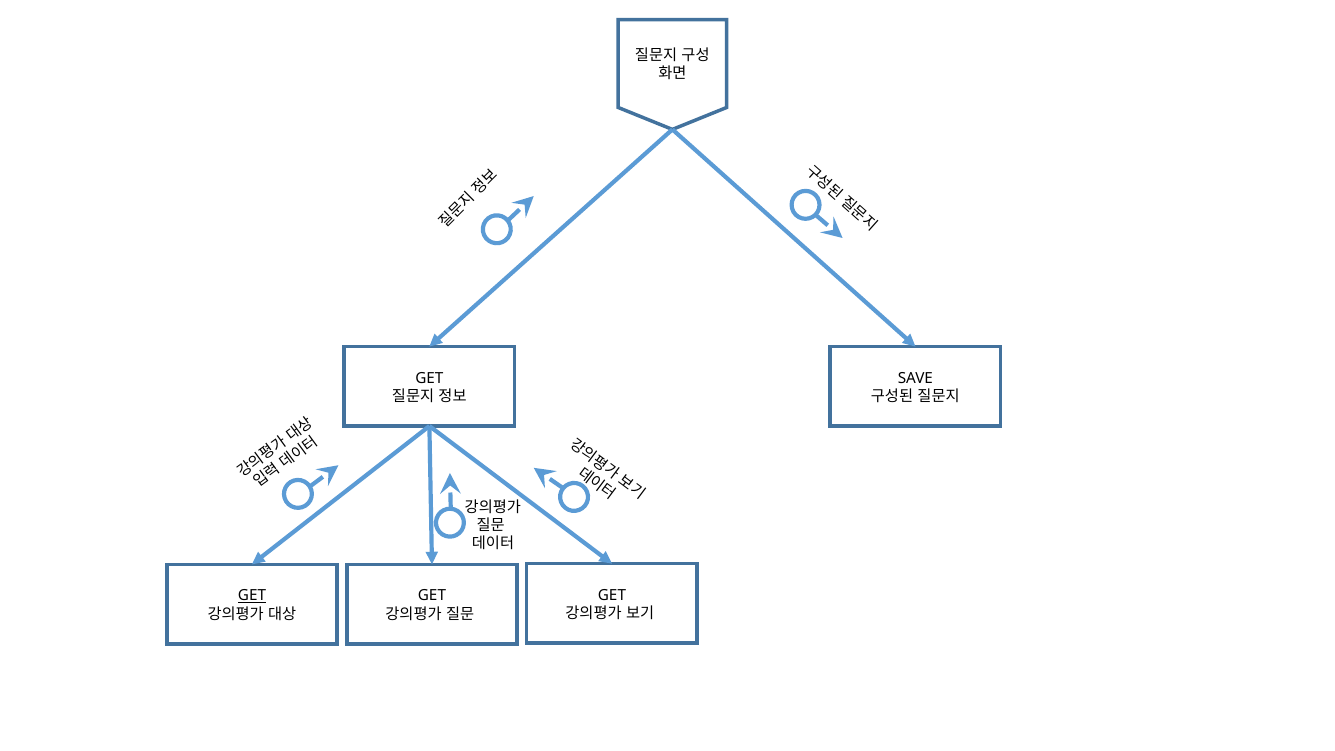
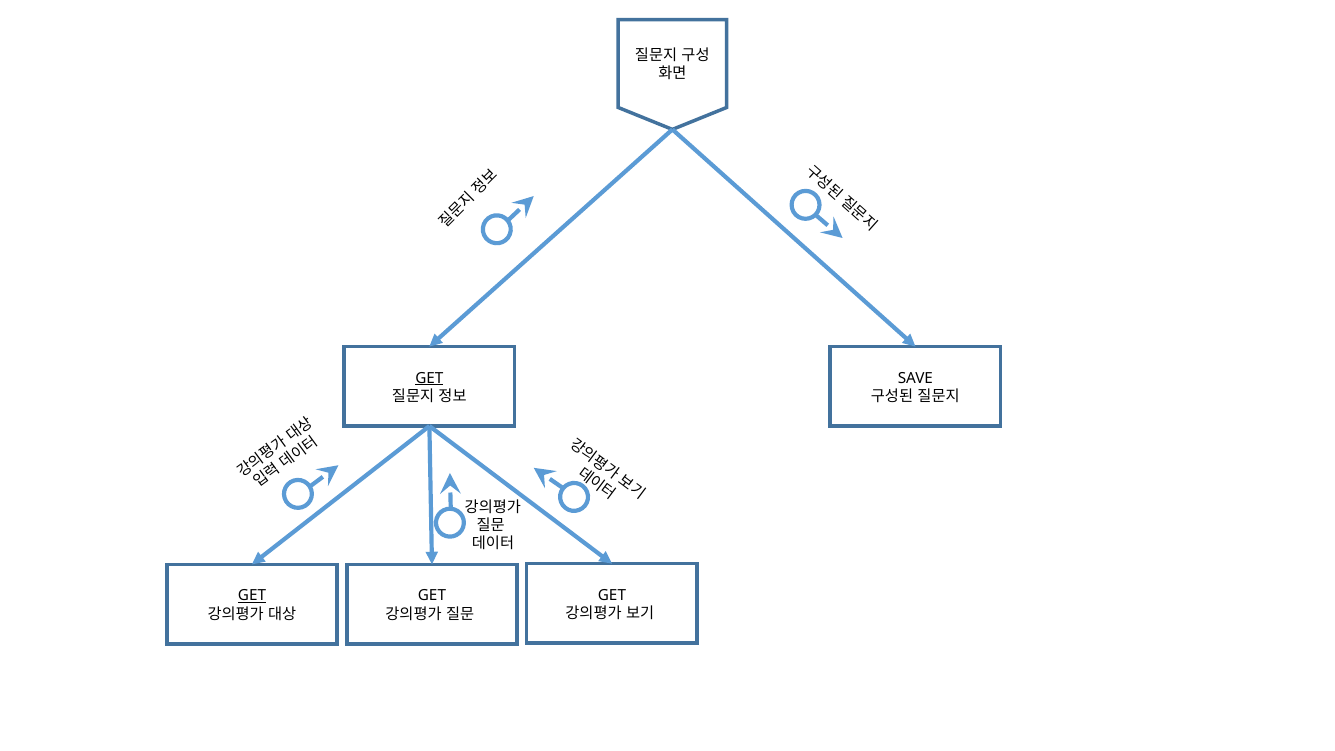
GET at (429, 378) underline: none -> present
